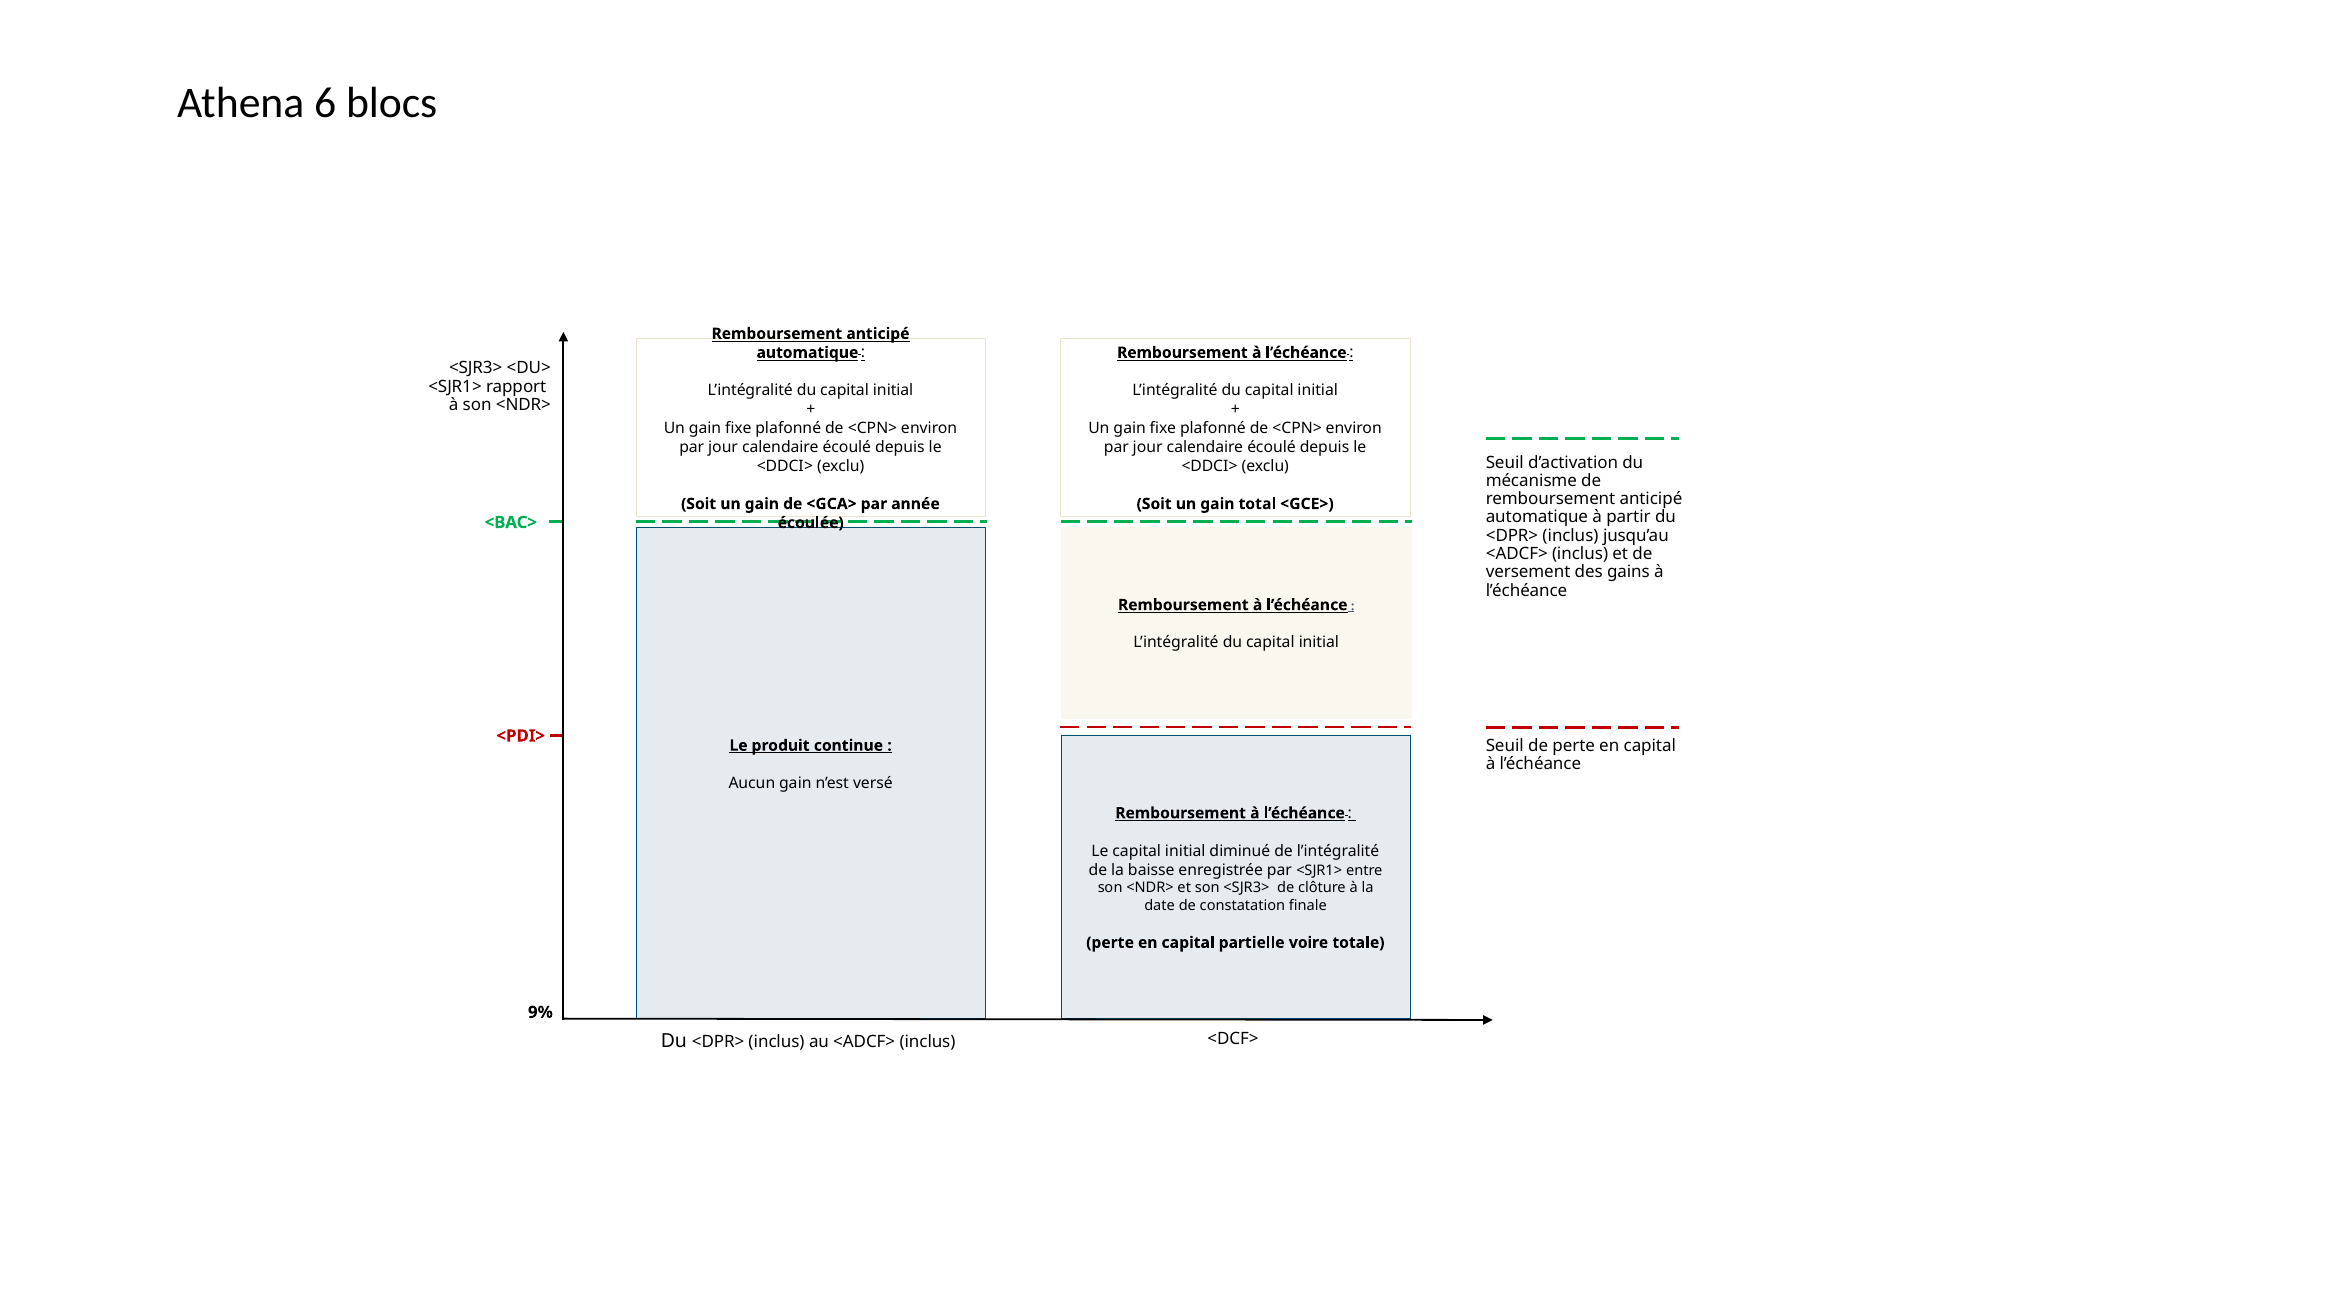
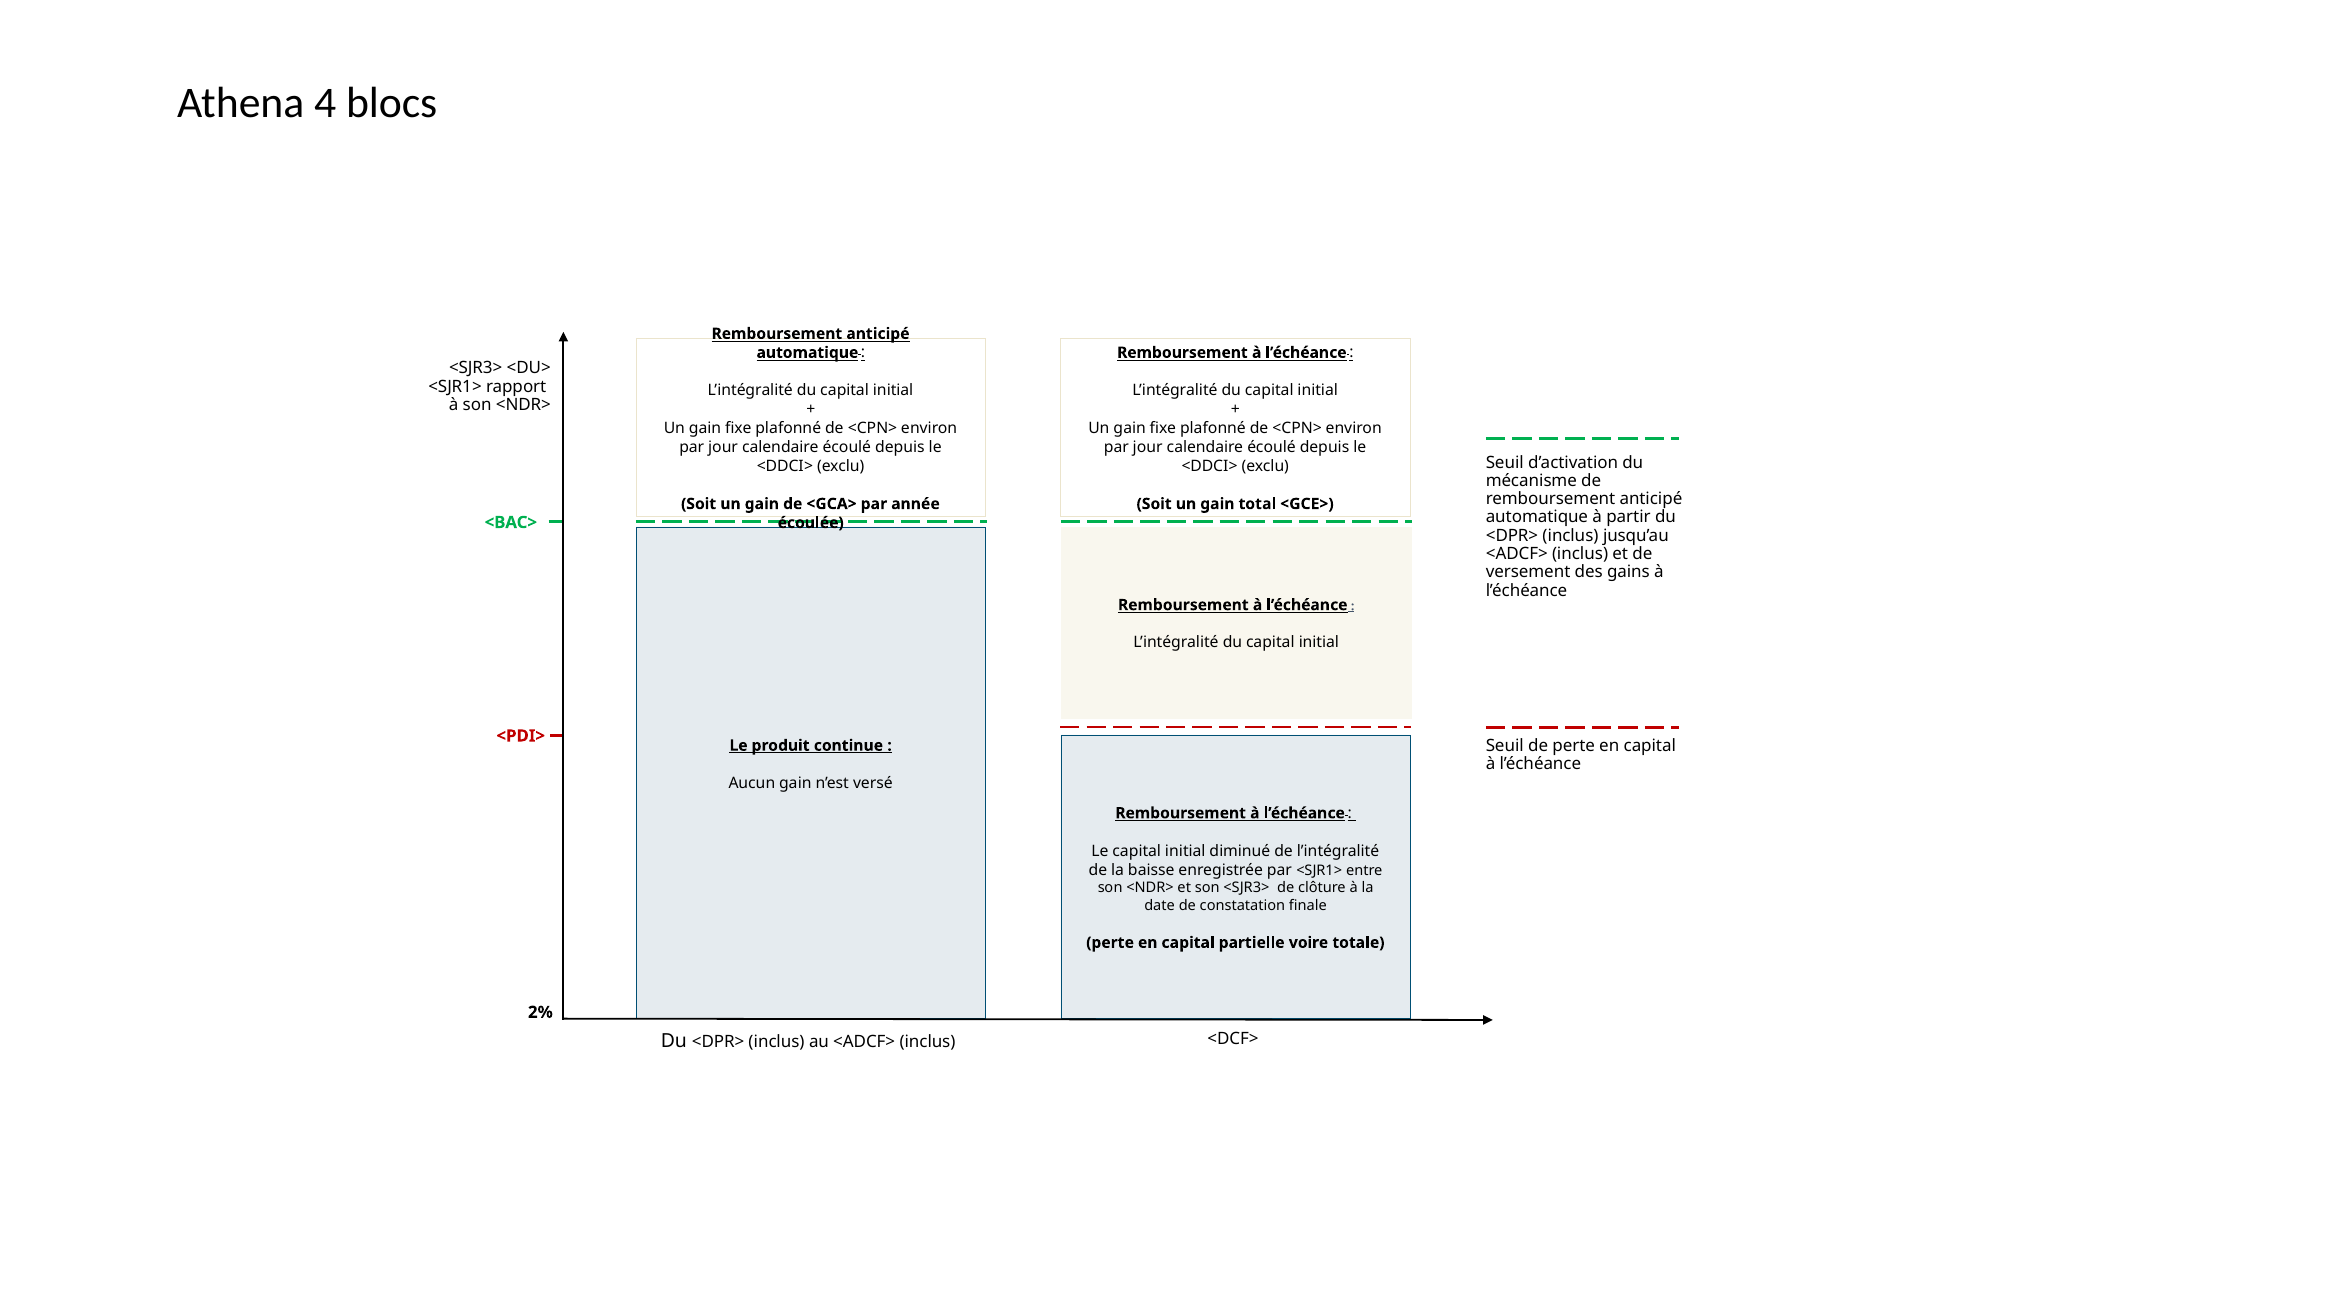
6: 6 -> 4
9%: 9% -> 2%
